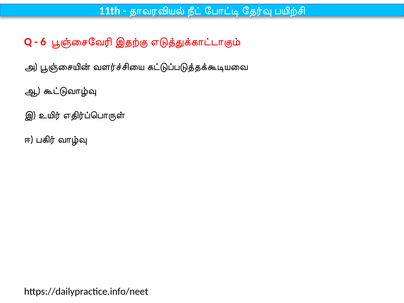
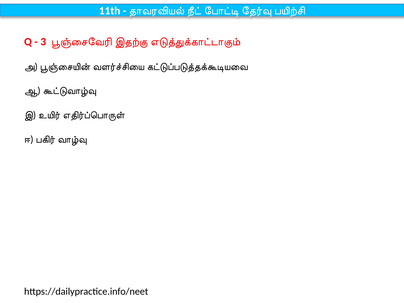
6: 6 -> 3
